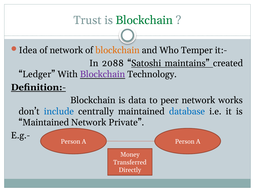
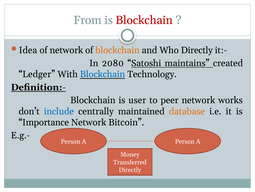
Trust: Trust -> From
Blockchain at (144, 20) colour: green -> red
Who Temper: Temper -> Directly
2088: 2088 -> 2080
Blockchain at (103, 74) colour: purple -> blue
data: data -> user
database colour: blue -> orange
Maintained at (44, 122): Maintained -> Importance
Private: Private -> Bitcoin
